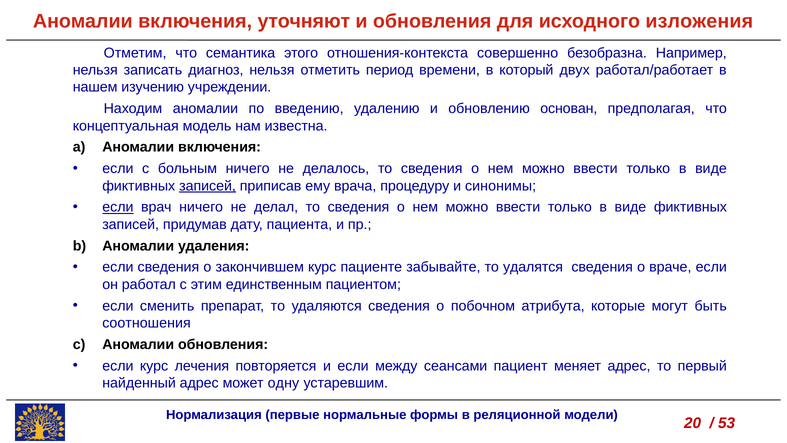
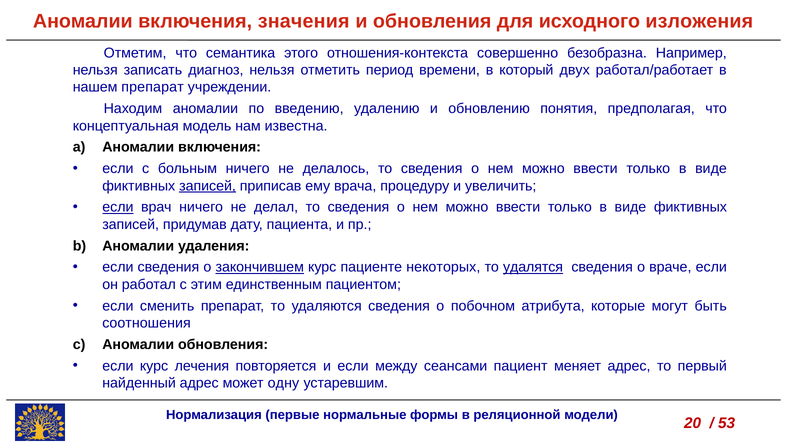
уточняют: уточняют -> значения
нашем изучению: изучению -> препарат
основан: основан -> понятия
синонимы: синонимы -> увеличить
закончившем underline: none -> present
забывайте: забывайте -> некоторых
удалятся underline: none -> present
